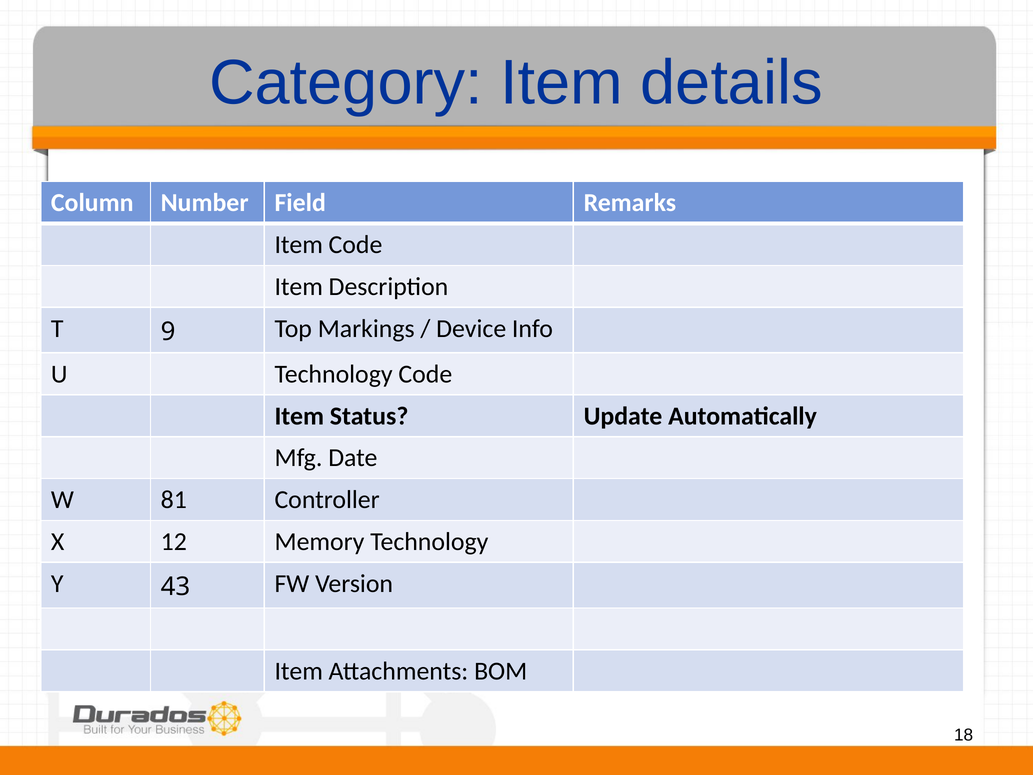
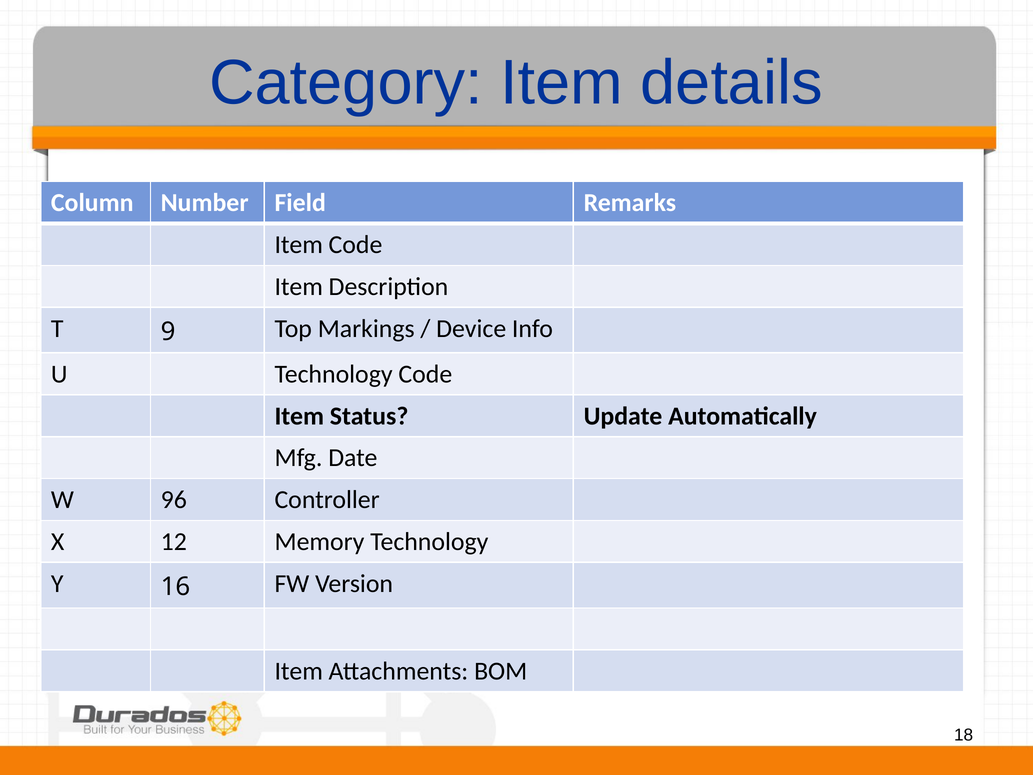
81: 81 -> 96
43: 43 -> 16
